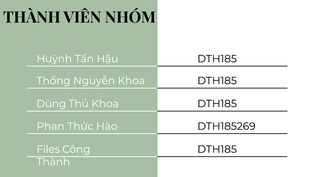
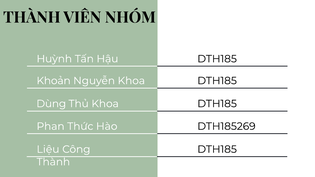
Thống: Thống -> Khoản
Files: Files -> Liệu
